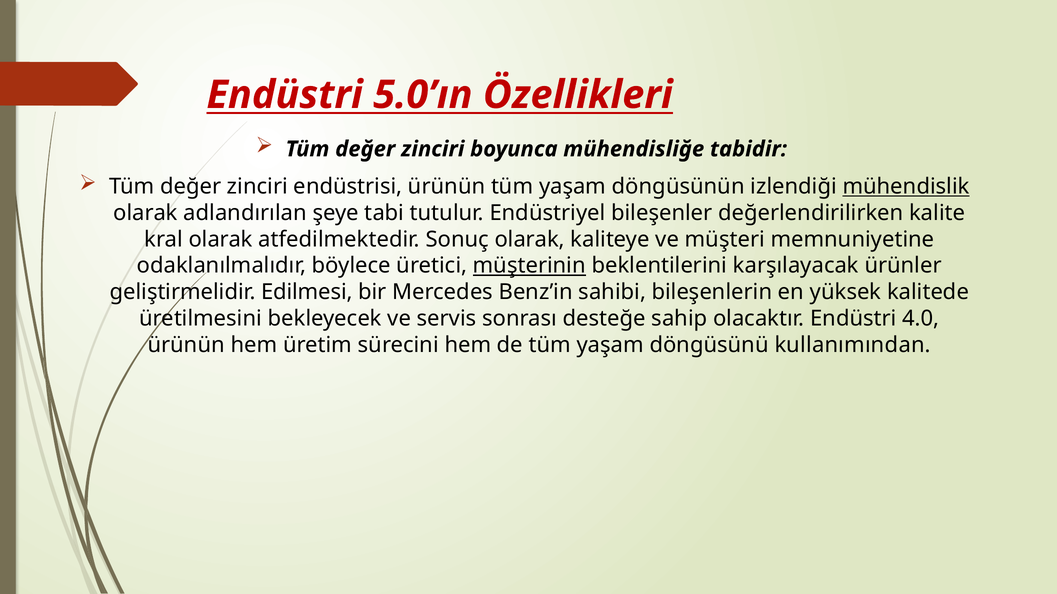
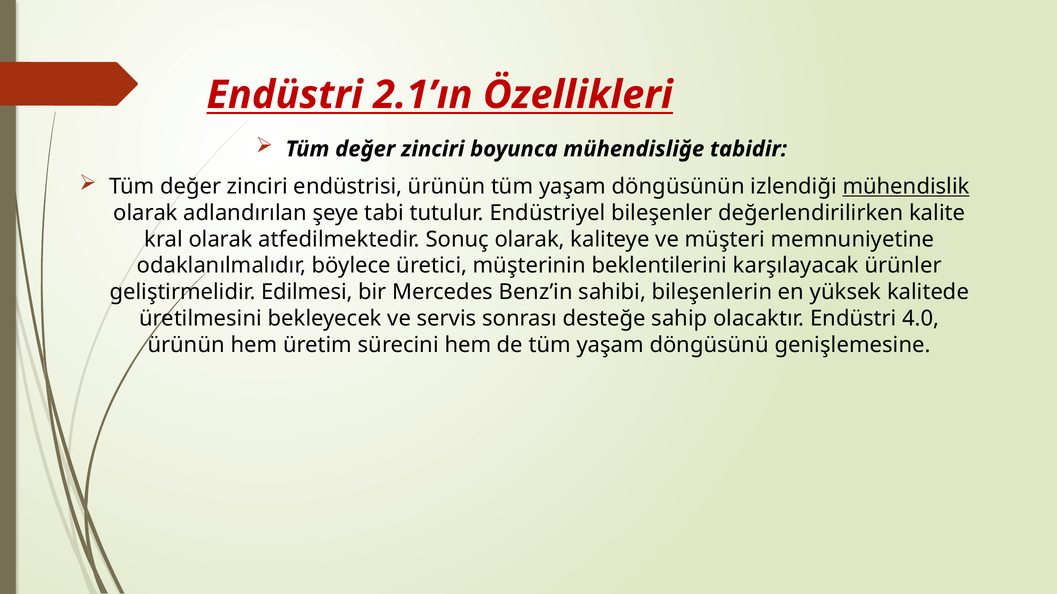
5.0’ın: 5.0’ın -> 2.1’ın
müşterinin underline: present -> none
kullanımından: kullanımından -> genişlemesine
